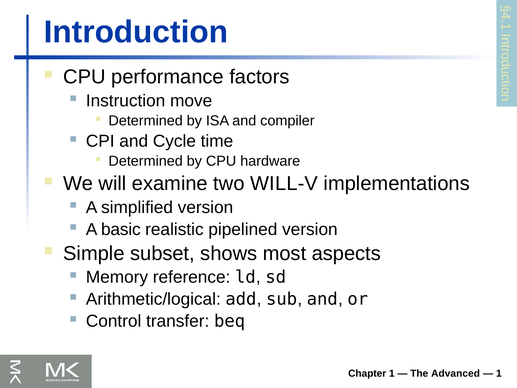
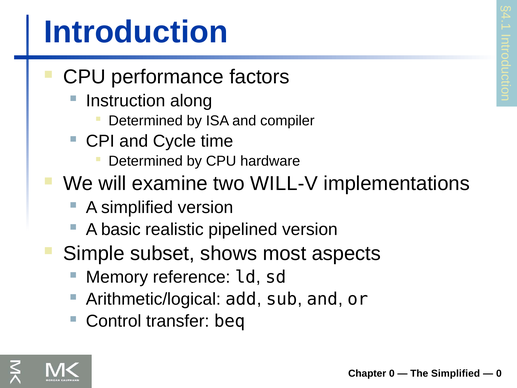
move: move -> along
Chapter 1: 1 -> 0
The Advanced: Advanced -> Simplified
1 at (499, 373): 1 -> 0
